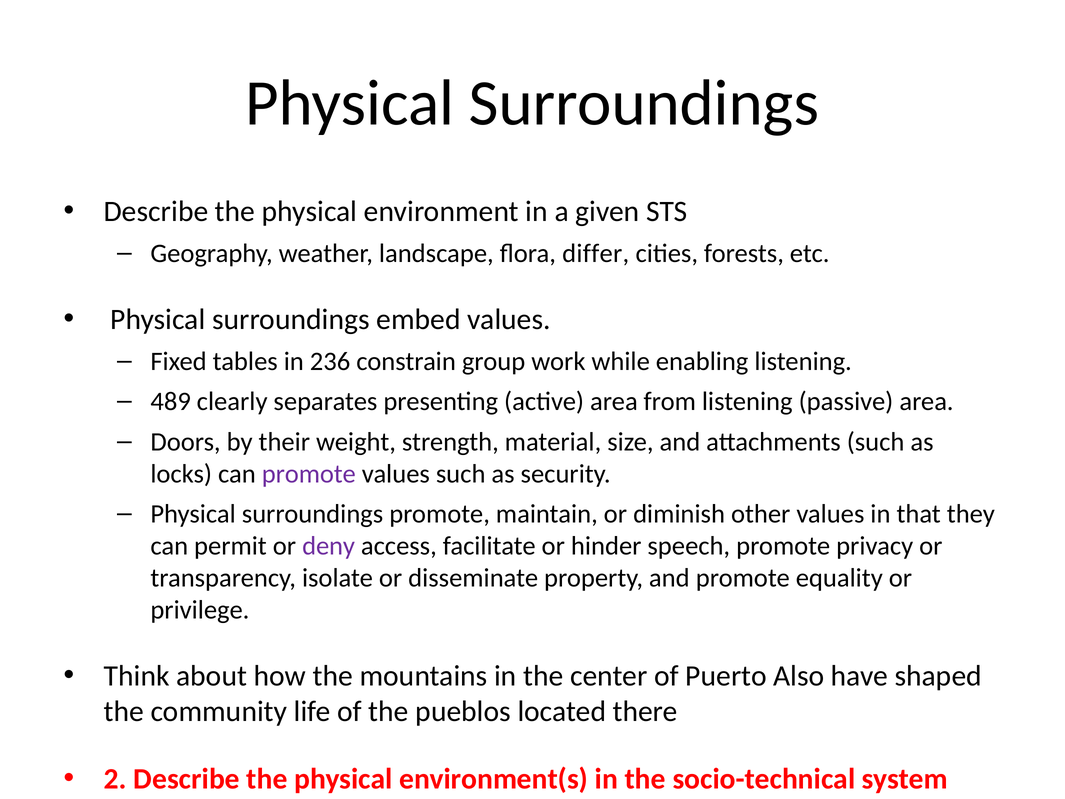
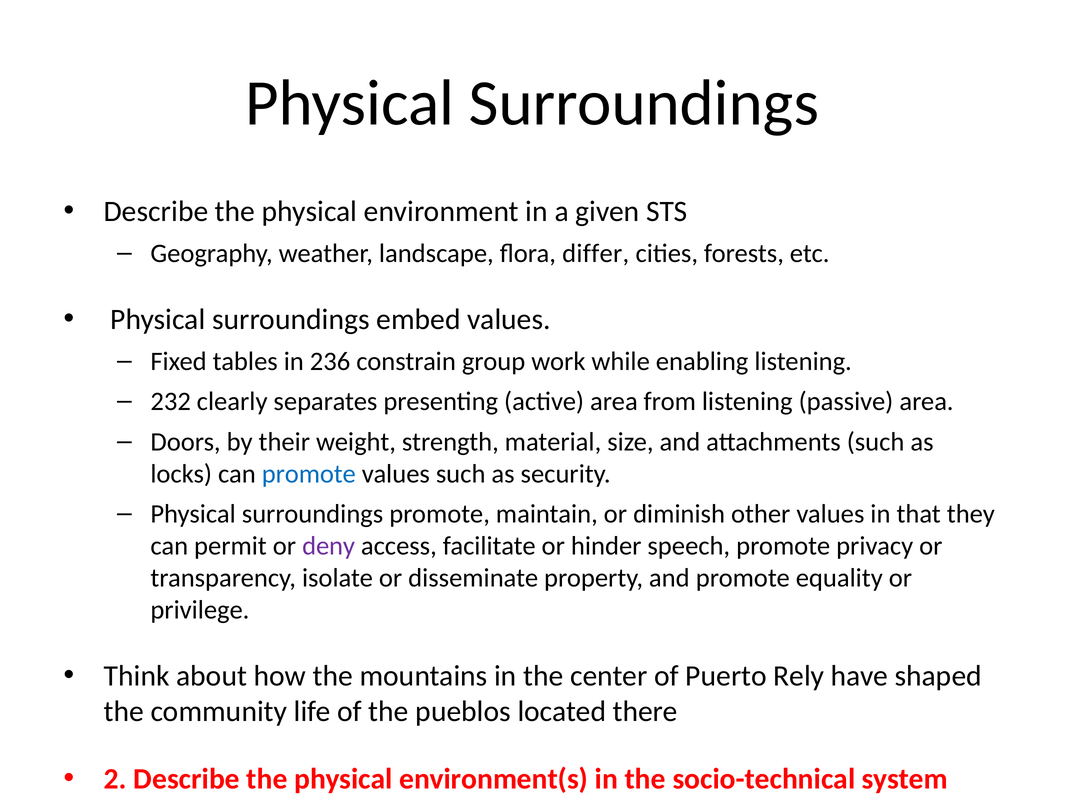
489: 489 -> 232
promote at (309, 474) colour: purple -> blue
Also: Also -> Rely
